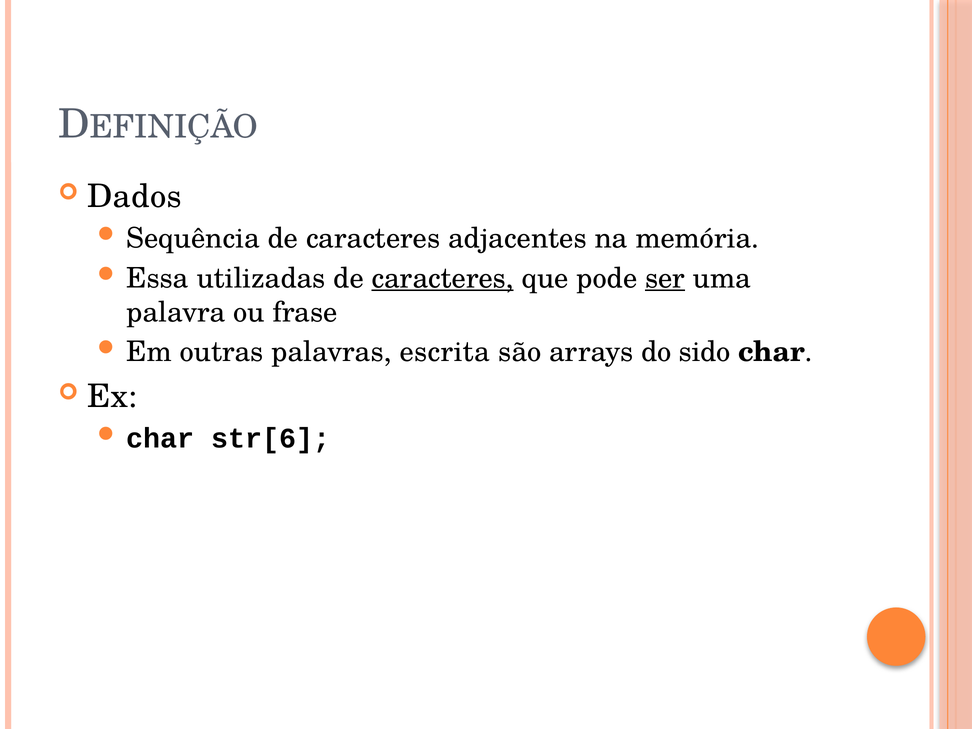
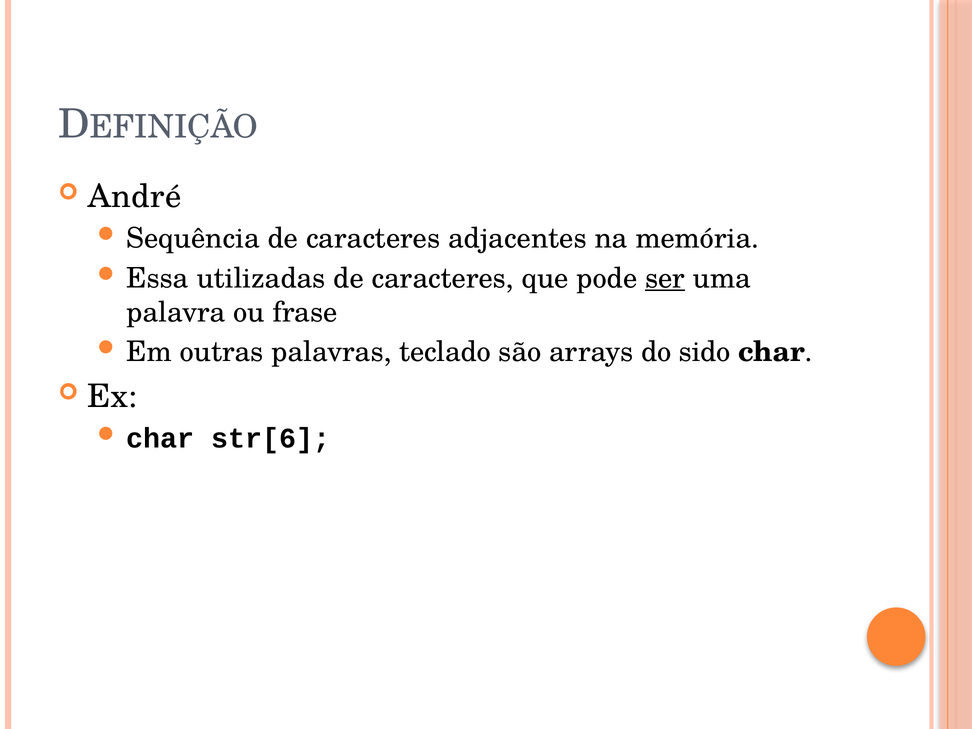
Dados: Dados -> André
caracteres at (443, 278) underline: present -> none
escrita: escrita -> teclado
